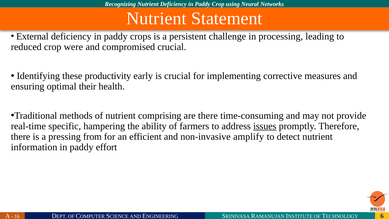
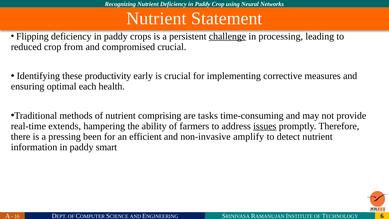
External: External -> Flipping
challenge underline: none -> present
were: were -> from
their: their -> each
are there: there -> tasks
specific: specific -> extends
from: from -> been
effort: effort -> smart
